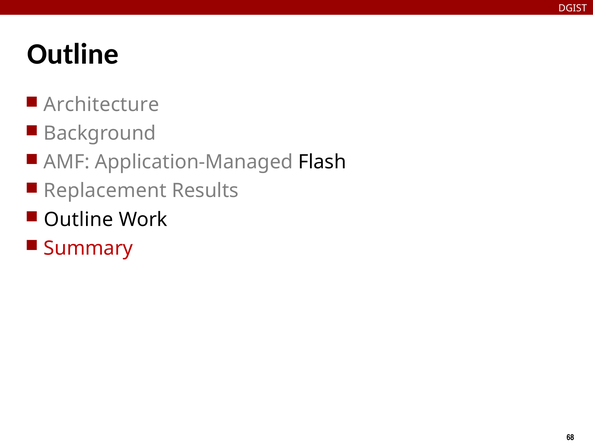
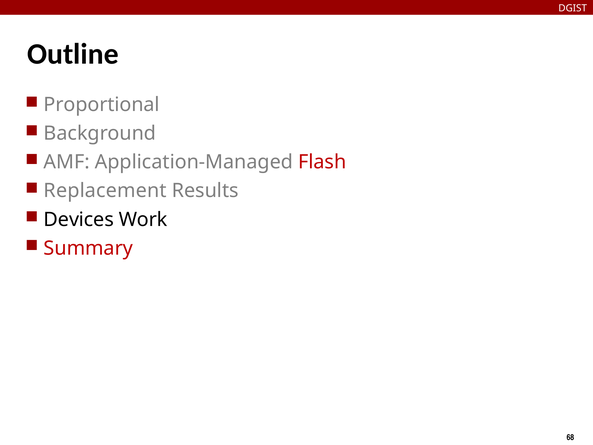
Architecture: Architecture -> Proportional
Flash colour: black -> red
Outline at (79, 219): Outline -> Devices
